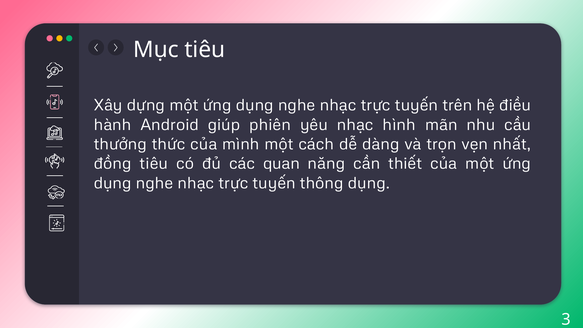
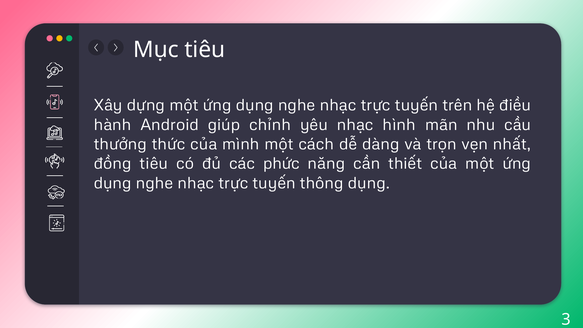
phiên: phiên -> chỉnh
quan: quan -> phức
